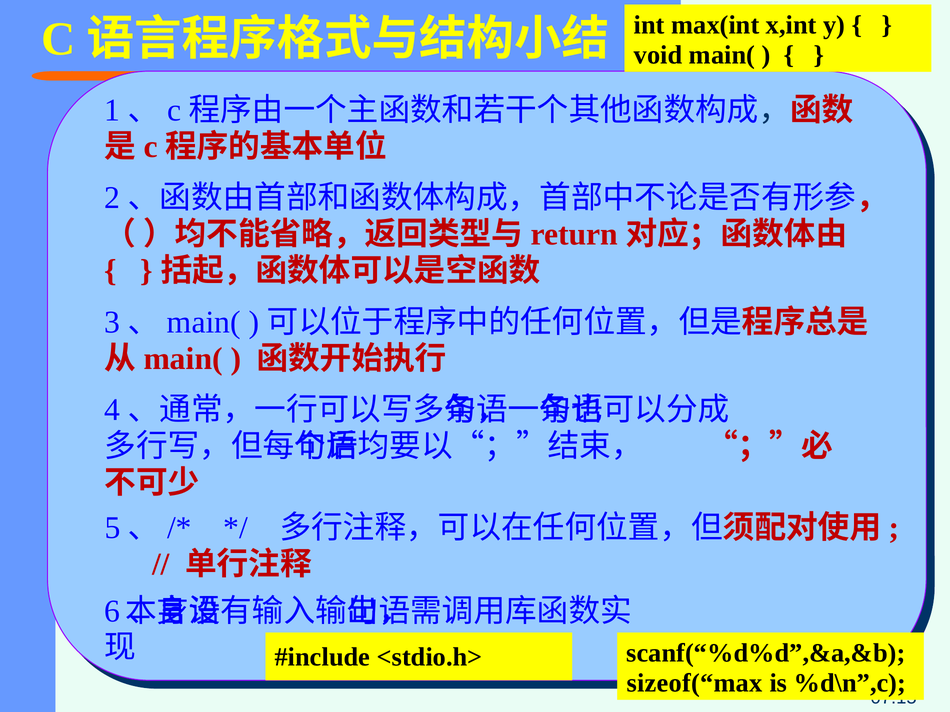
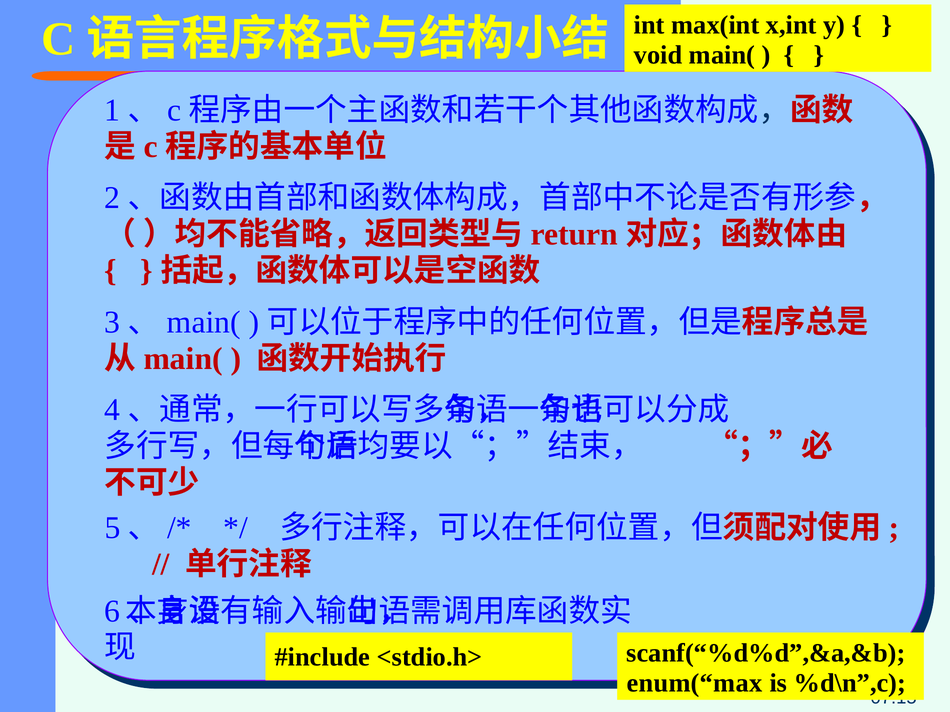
sizeof(“max: sizeof(“max -> enum(“max
